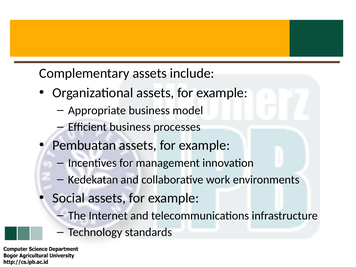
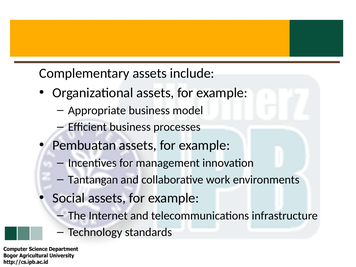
Kedekatan: Kedekatan -> Tantangan
